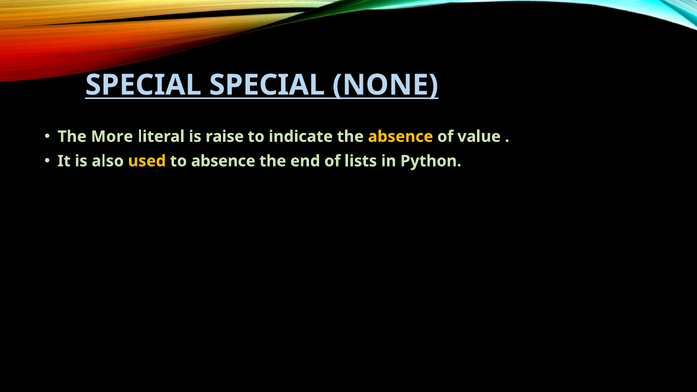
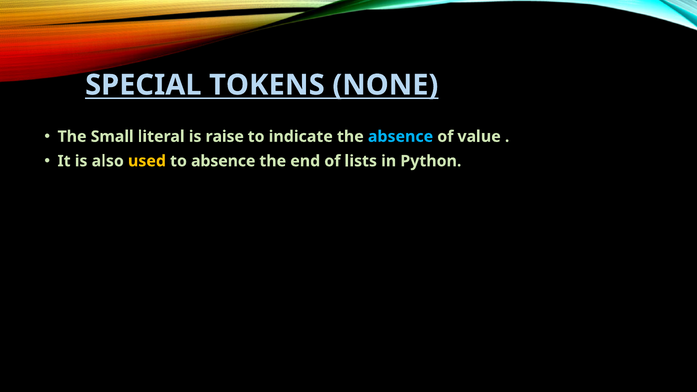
SPECIAL SPECIAL: SPECIAL -> TOKENS
More: More -> Small
absence at (401, 137) colour: yellow -> light blue
